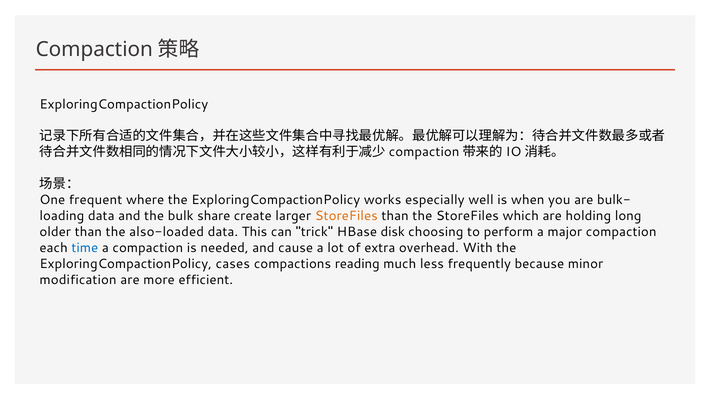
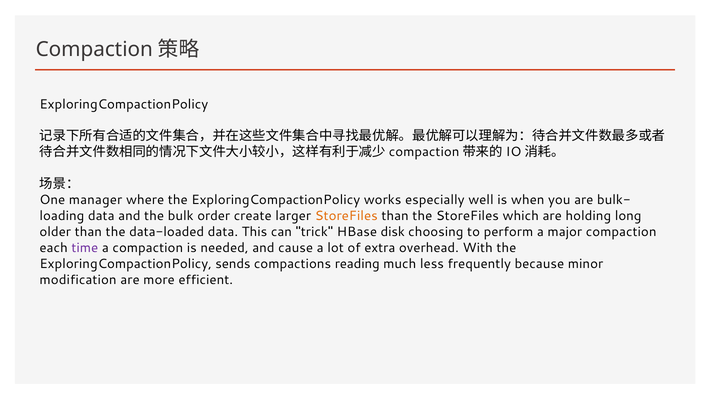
frequent: frequent -> manager
share: share -> order
also-loaded: also-loaded -> data-loaded
time colour: blue -> purple
cases: cases -> sends
